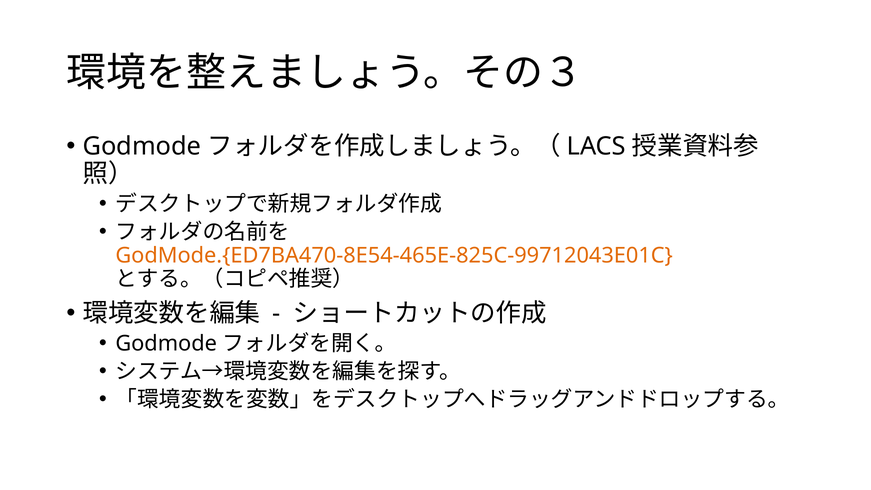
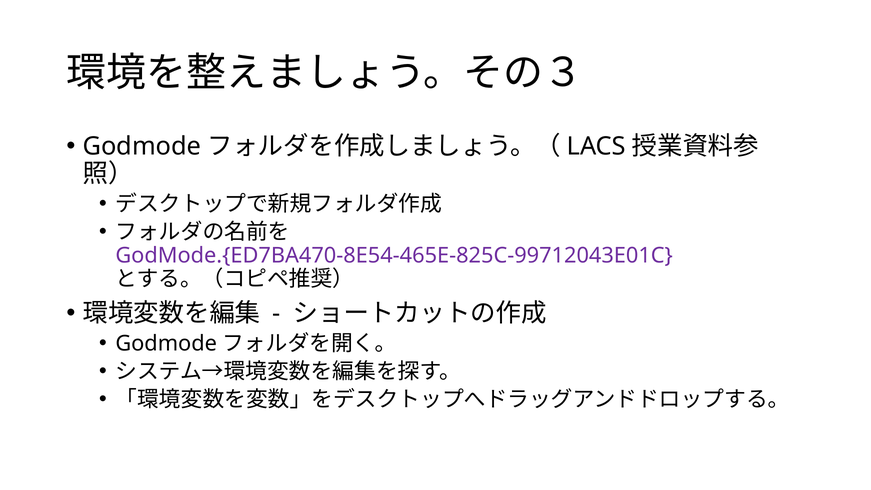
GodMode.{ED7BA470-8E54-465E-825C-99712043E01C colour: orange -> purple
